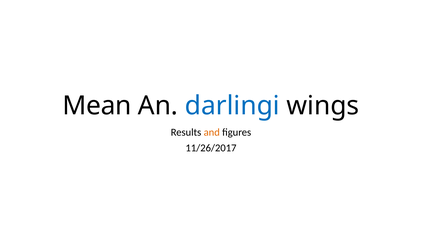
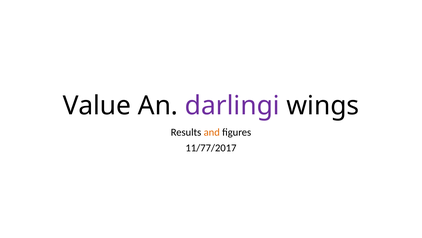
Mean: Mean -> Value
darlingi colour: blue -> purple
11/26/2017: 11/26/2017 -> 11/77/2017
